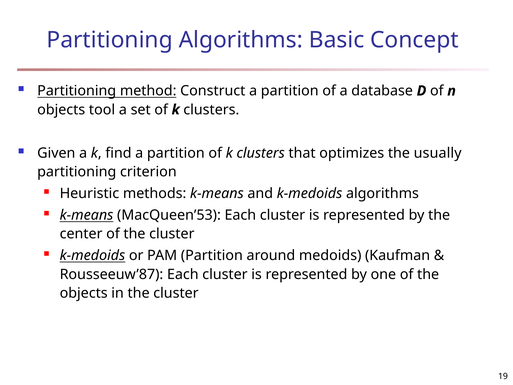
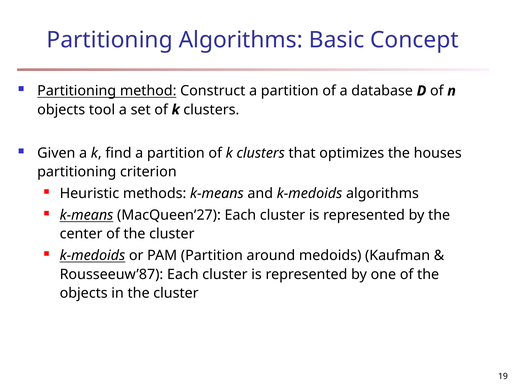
usually: usually -> houses
MacQueen’53: MacQueen’53 -> MacQueen’27
